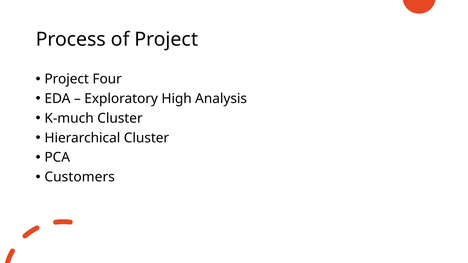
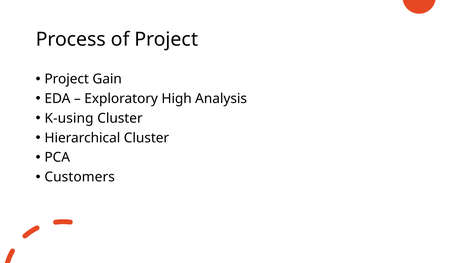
Four: Four -> Gain
K-much: K-much -> K-using
